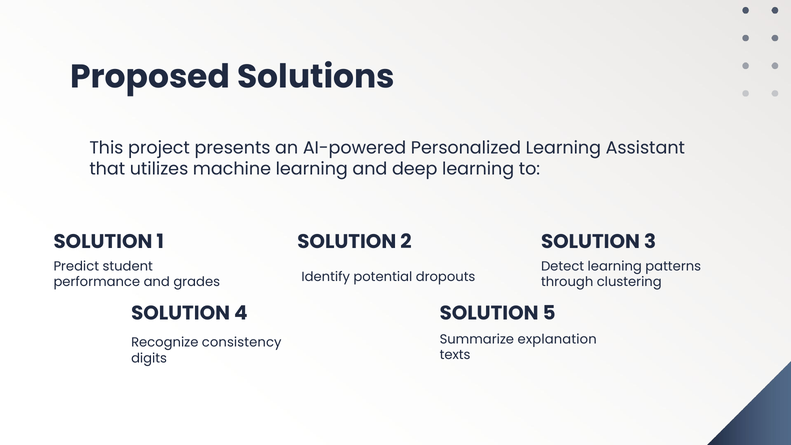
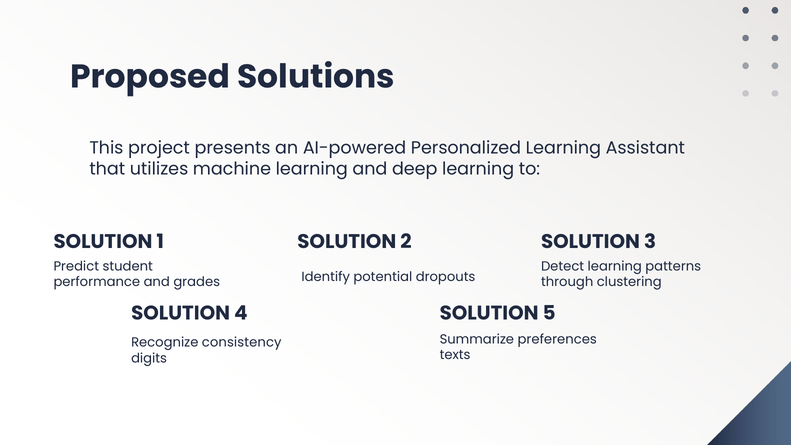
explanation: explanation -> preferences
